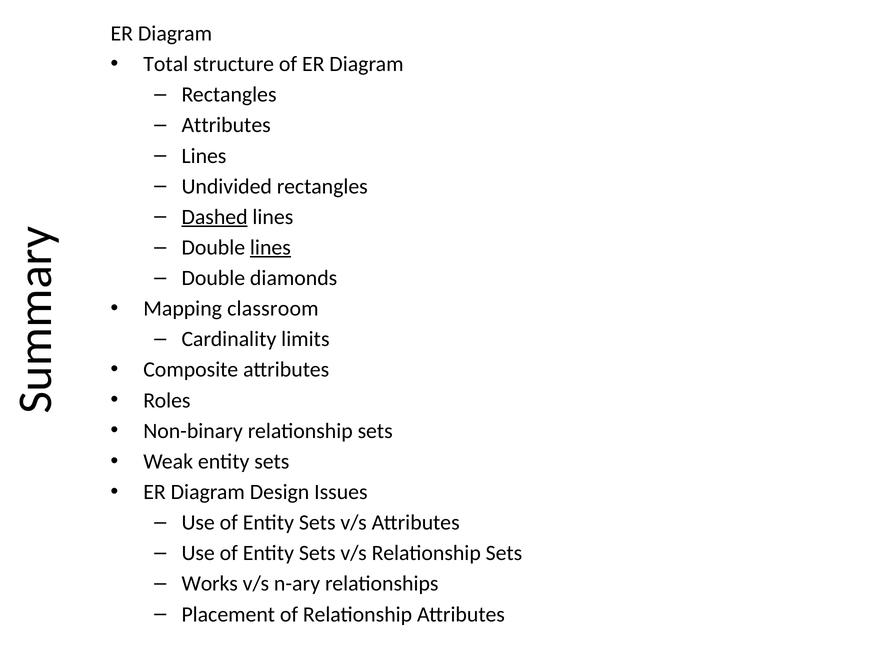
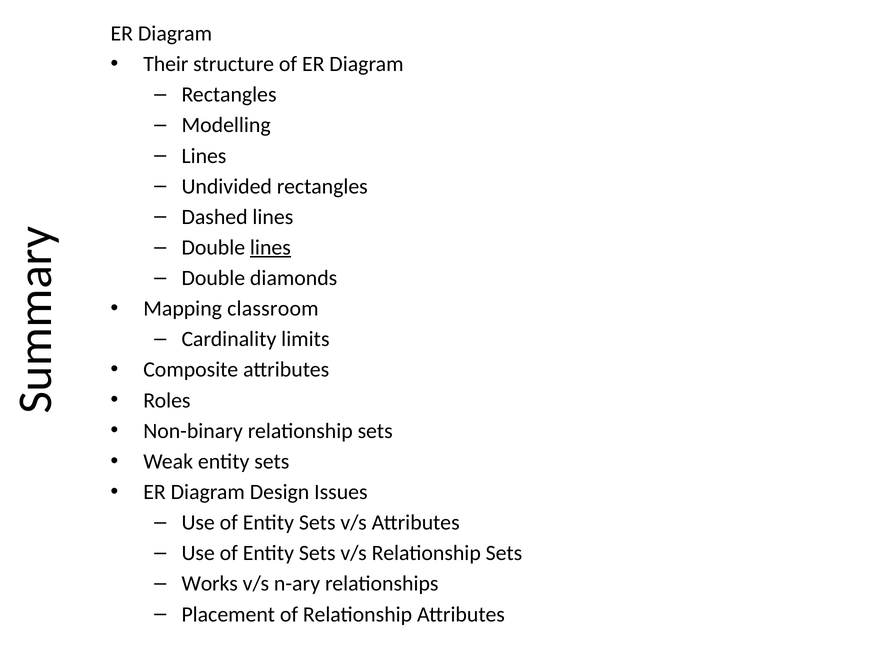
Total: Total -> Their
Attributes at (226, 125): Attributes -> Modelling
Dashed underline: present -> none
